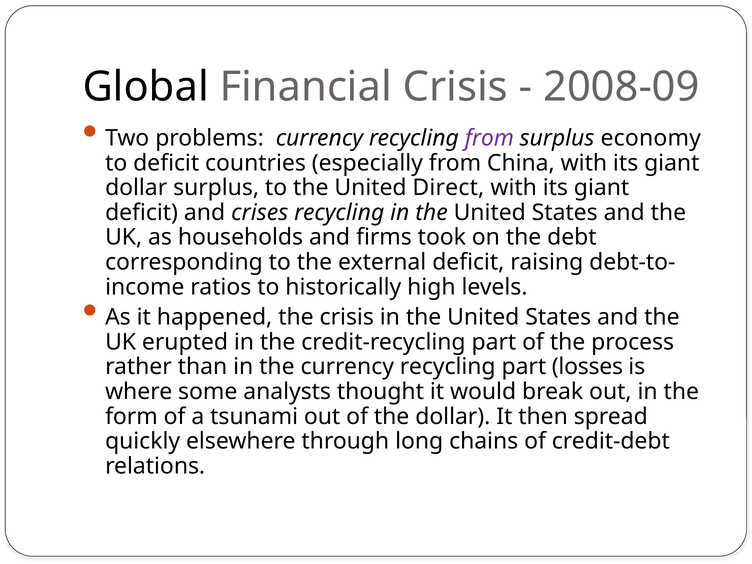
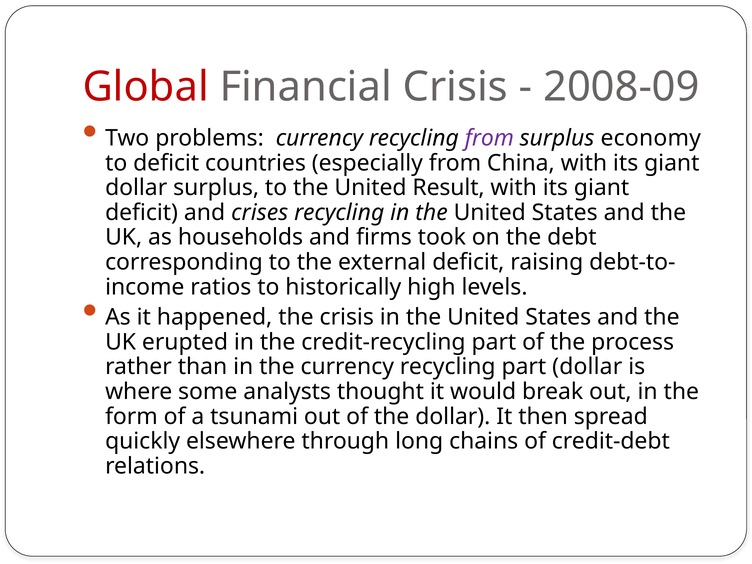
Global colour: black -> red
Direct: Direct -> Result
part losses: losses -> dollar
